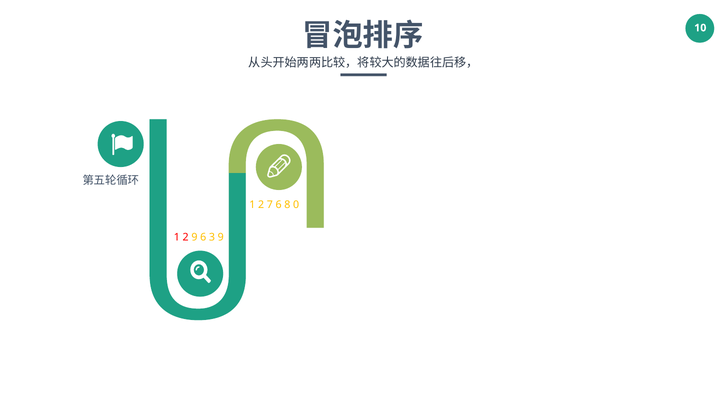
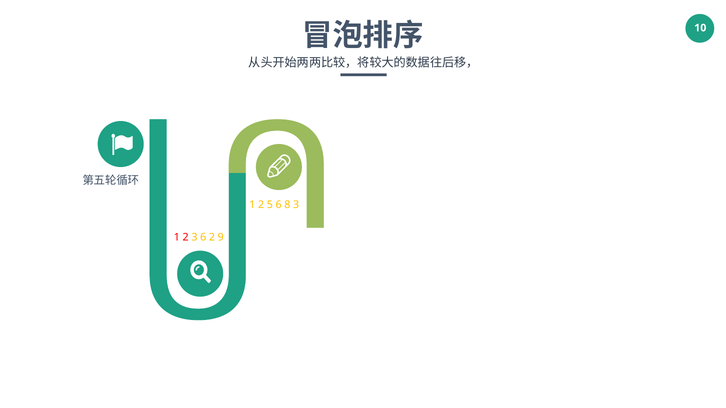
7: 7 -> 5
8 0: 0 -> 3
2 9: 9 -> 3
6 3: 3 -> 2
